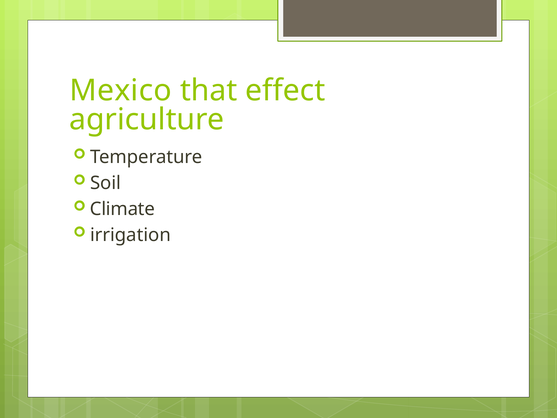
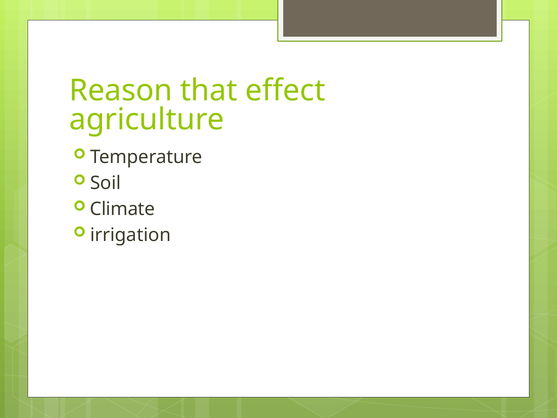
Mexico: Mexico -> Reason
